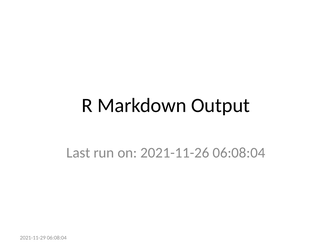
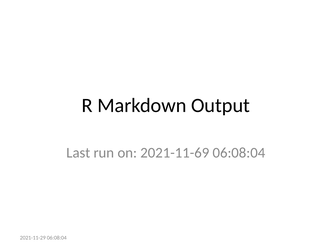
2021-11-26: 2021-11-26 -> 2021-11-69
